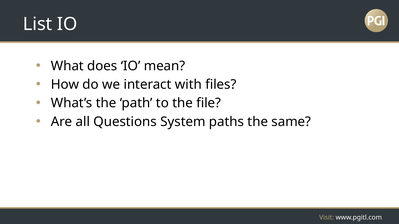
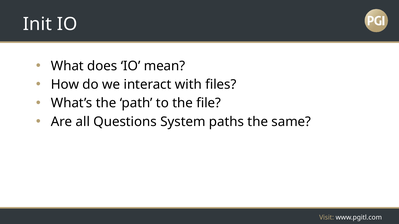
List: List -> Init
